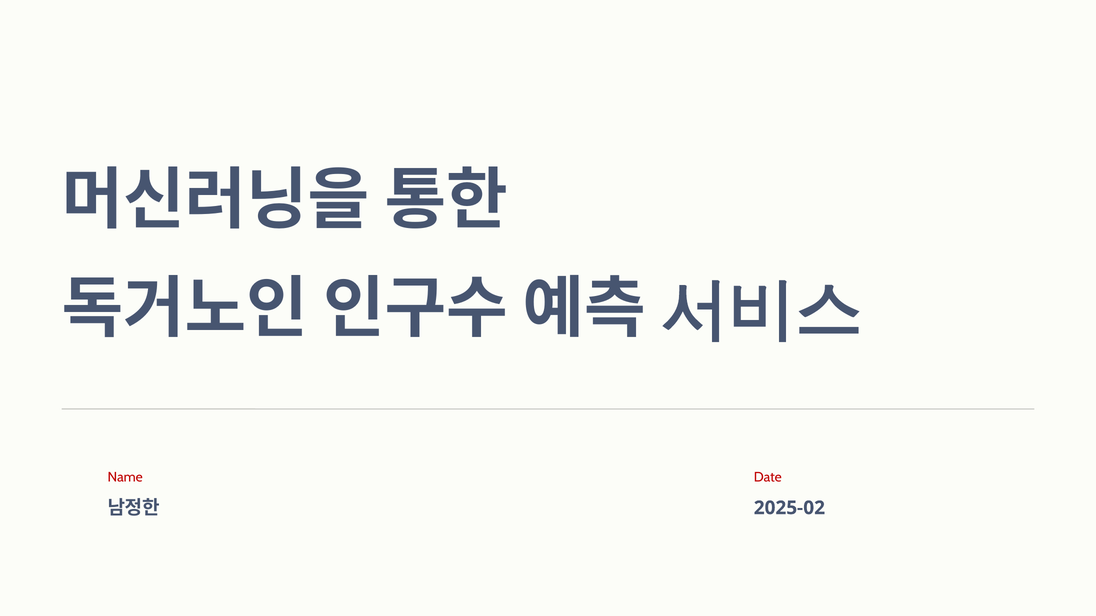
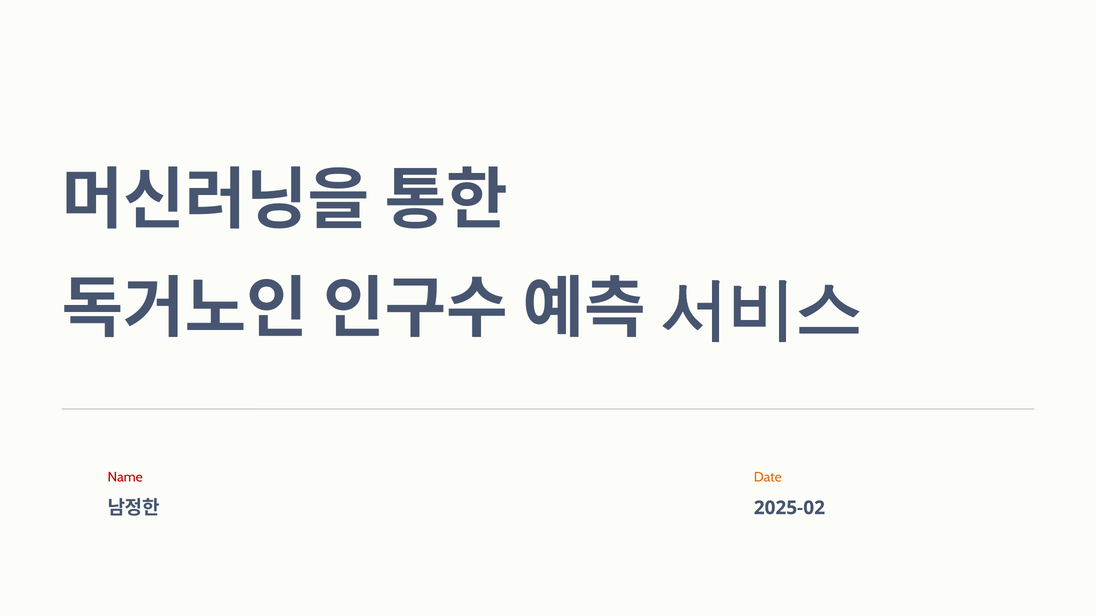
Date colour: red -> orange
